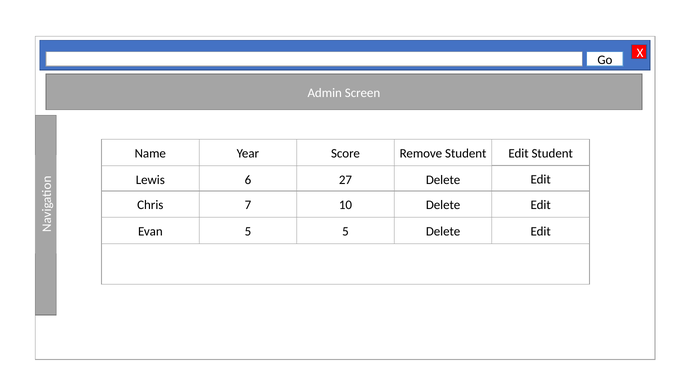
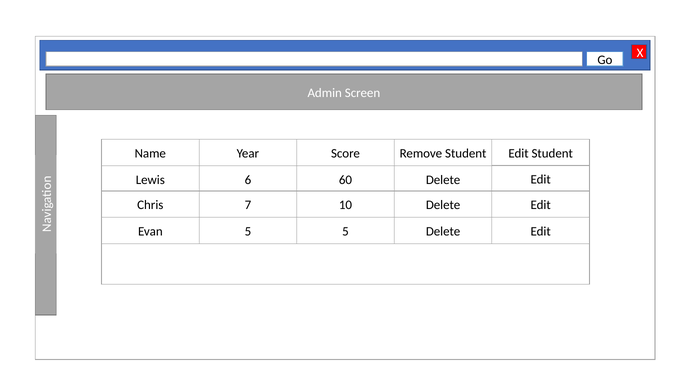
27: 27 -> 60
